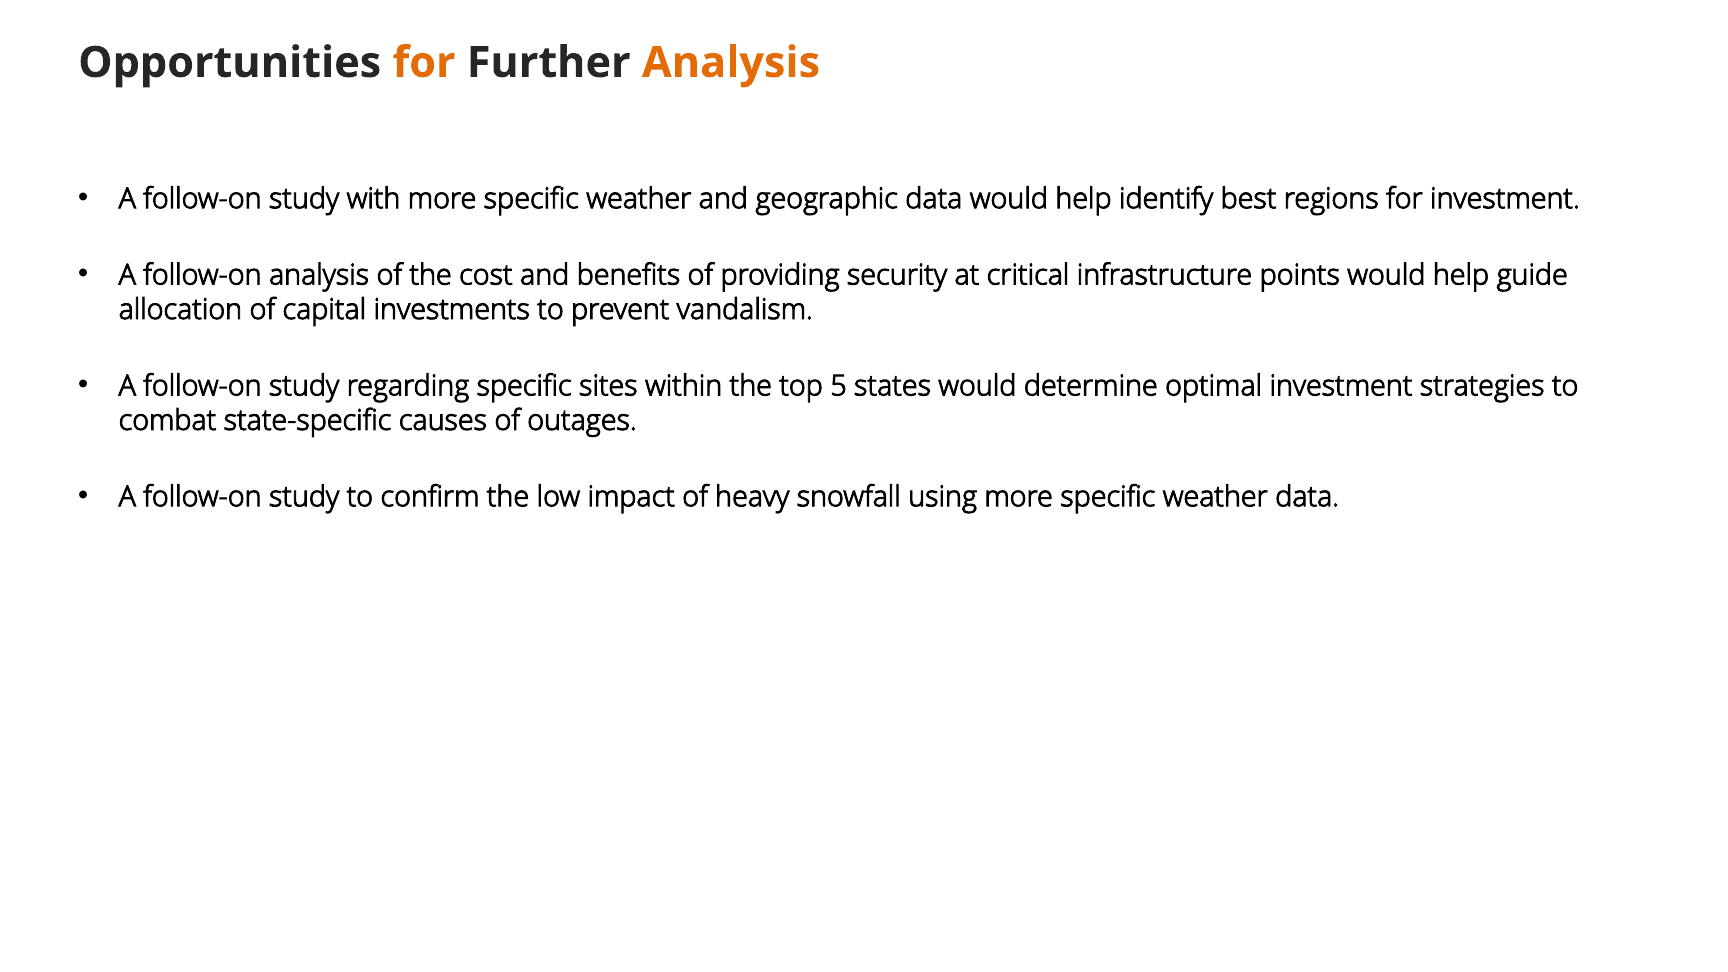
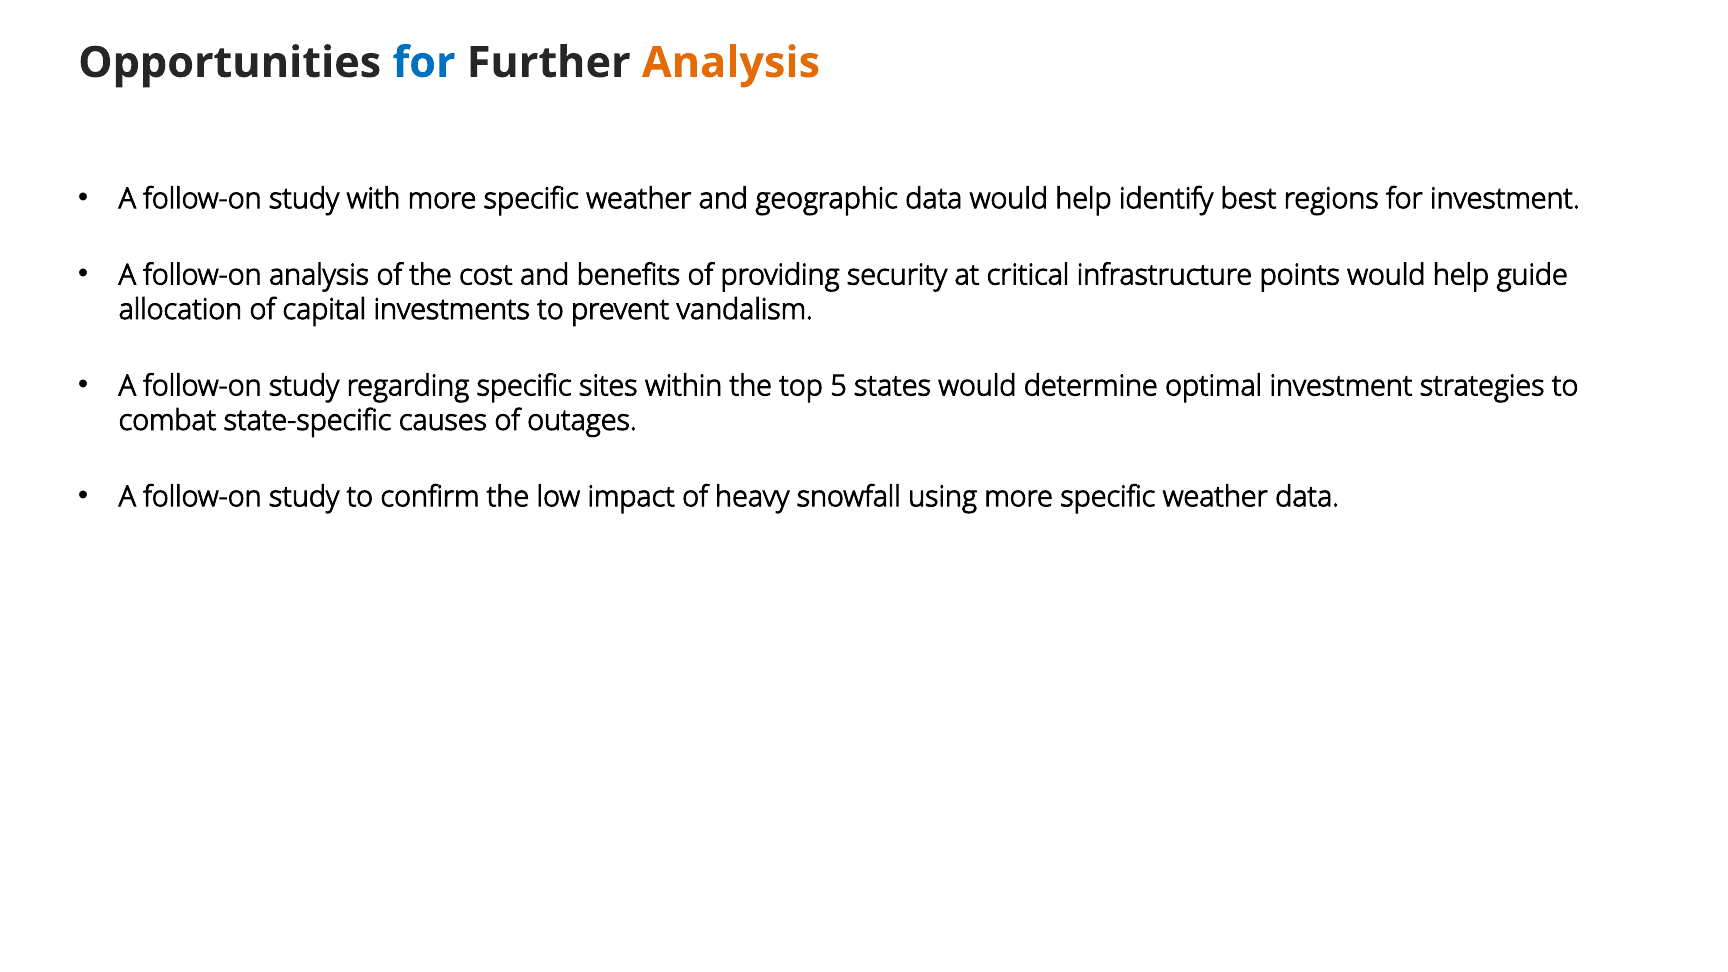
for at (424, 63) colour: orange -> blue
